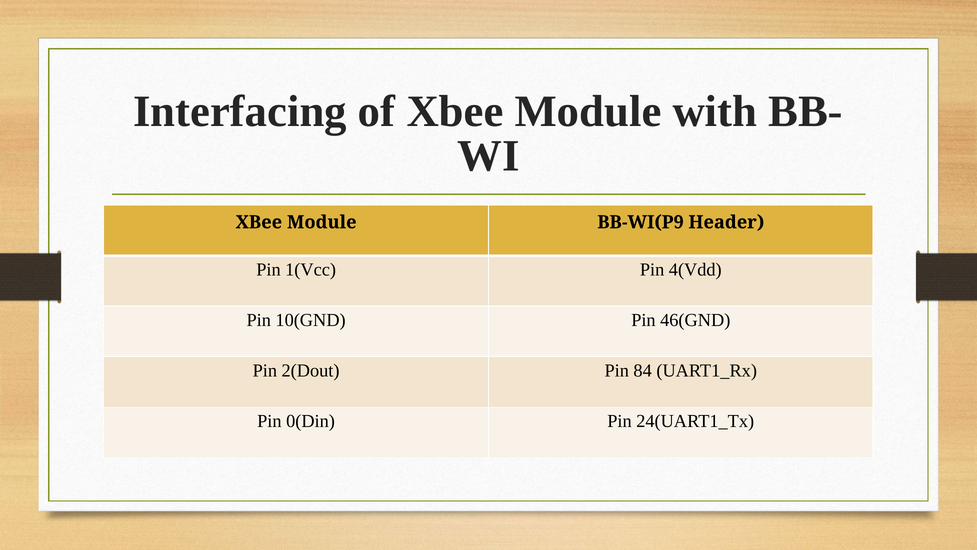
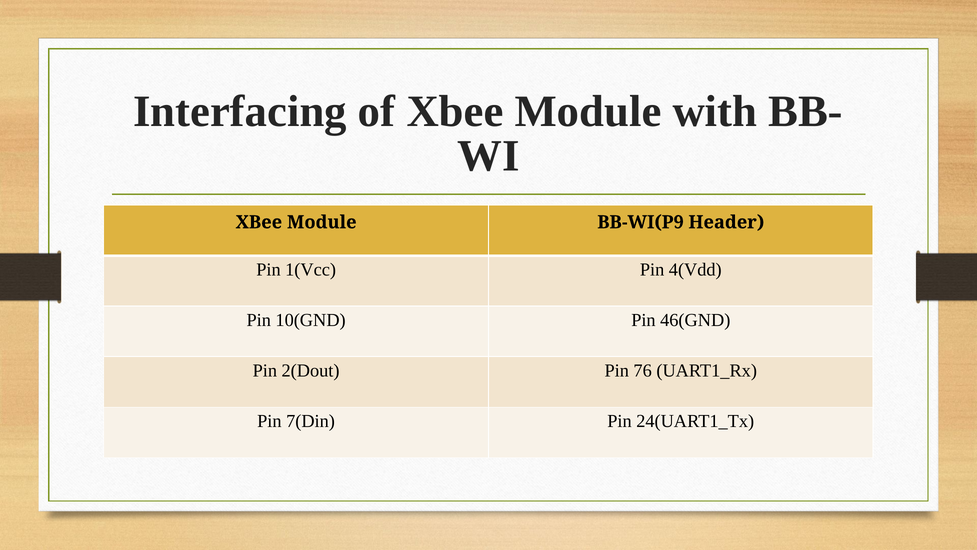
84: 84 -> 76
0(Din: 0(Din -> 7(Din
